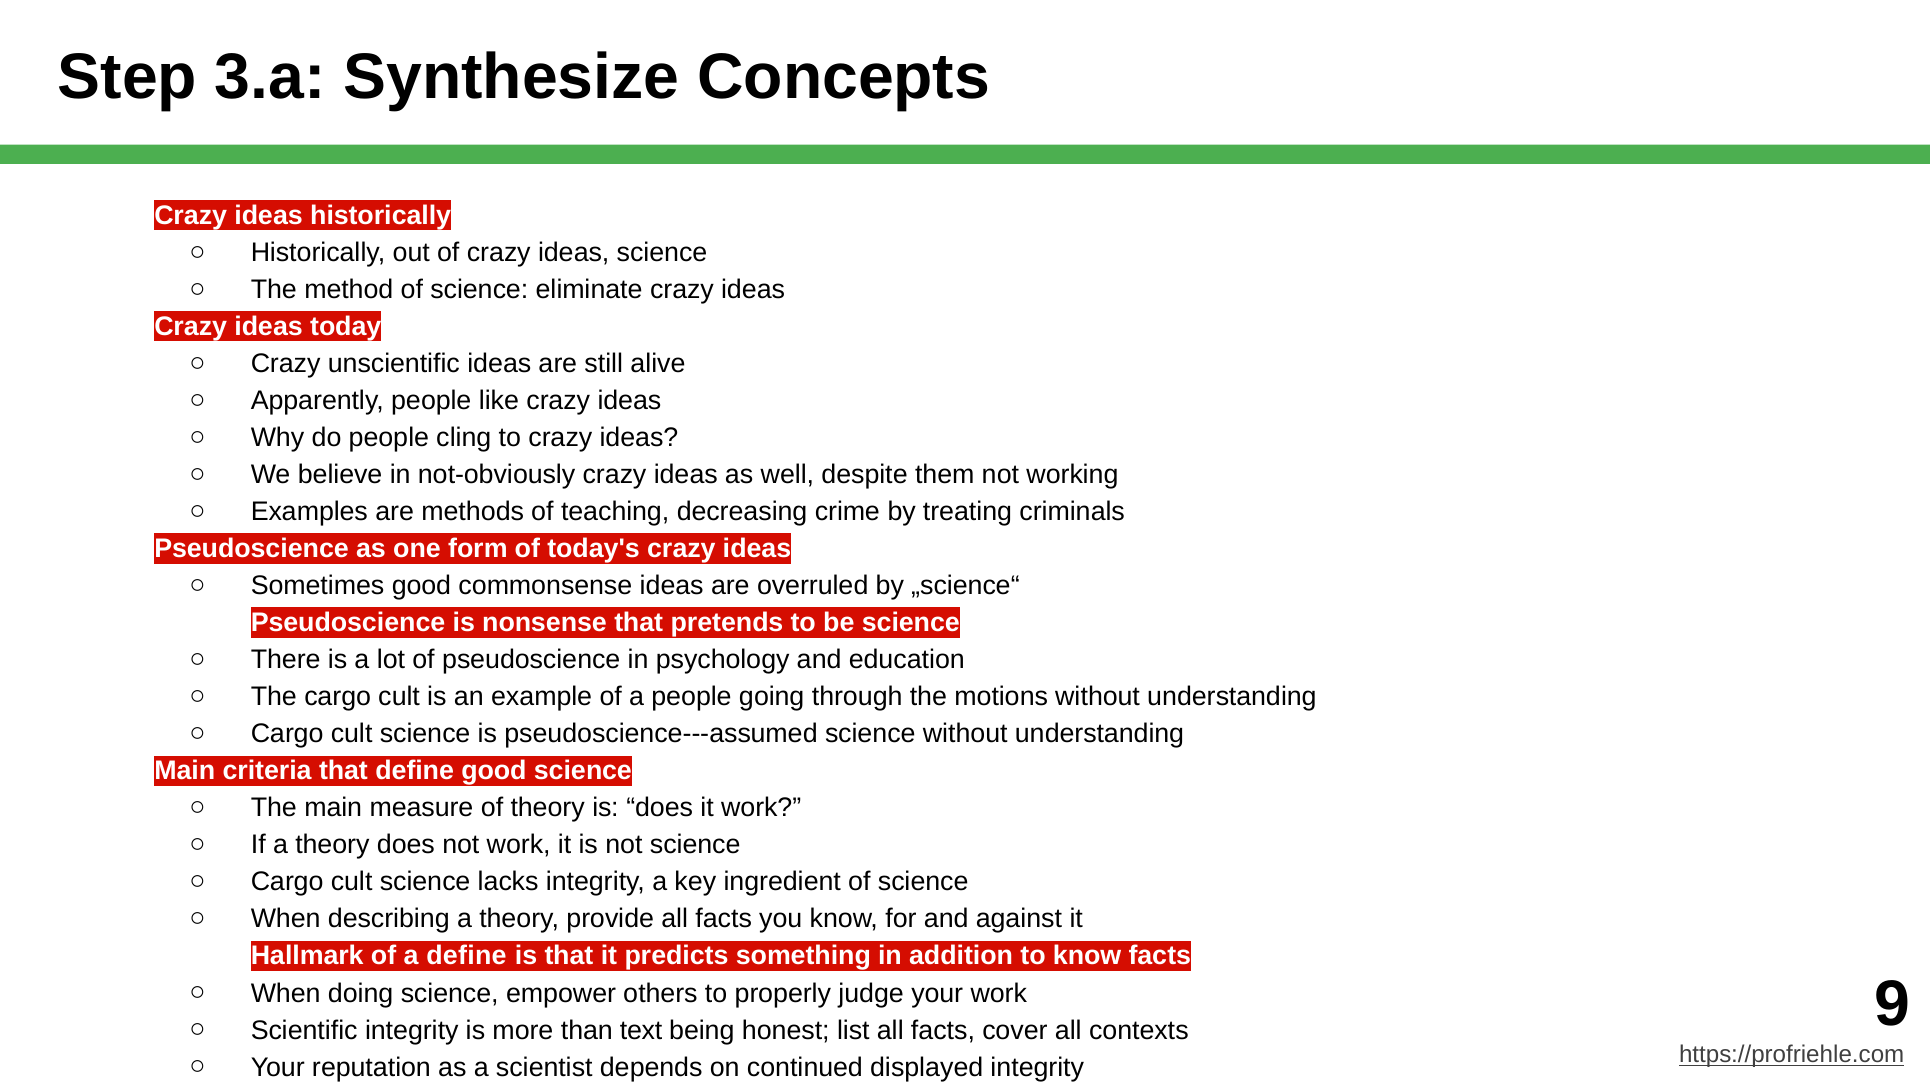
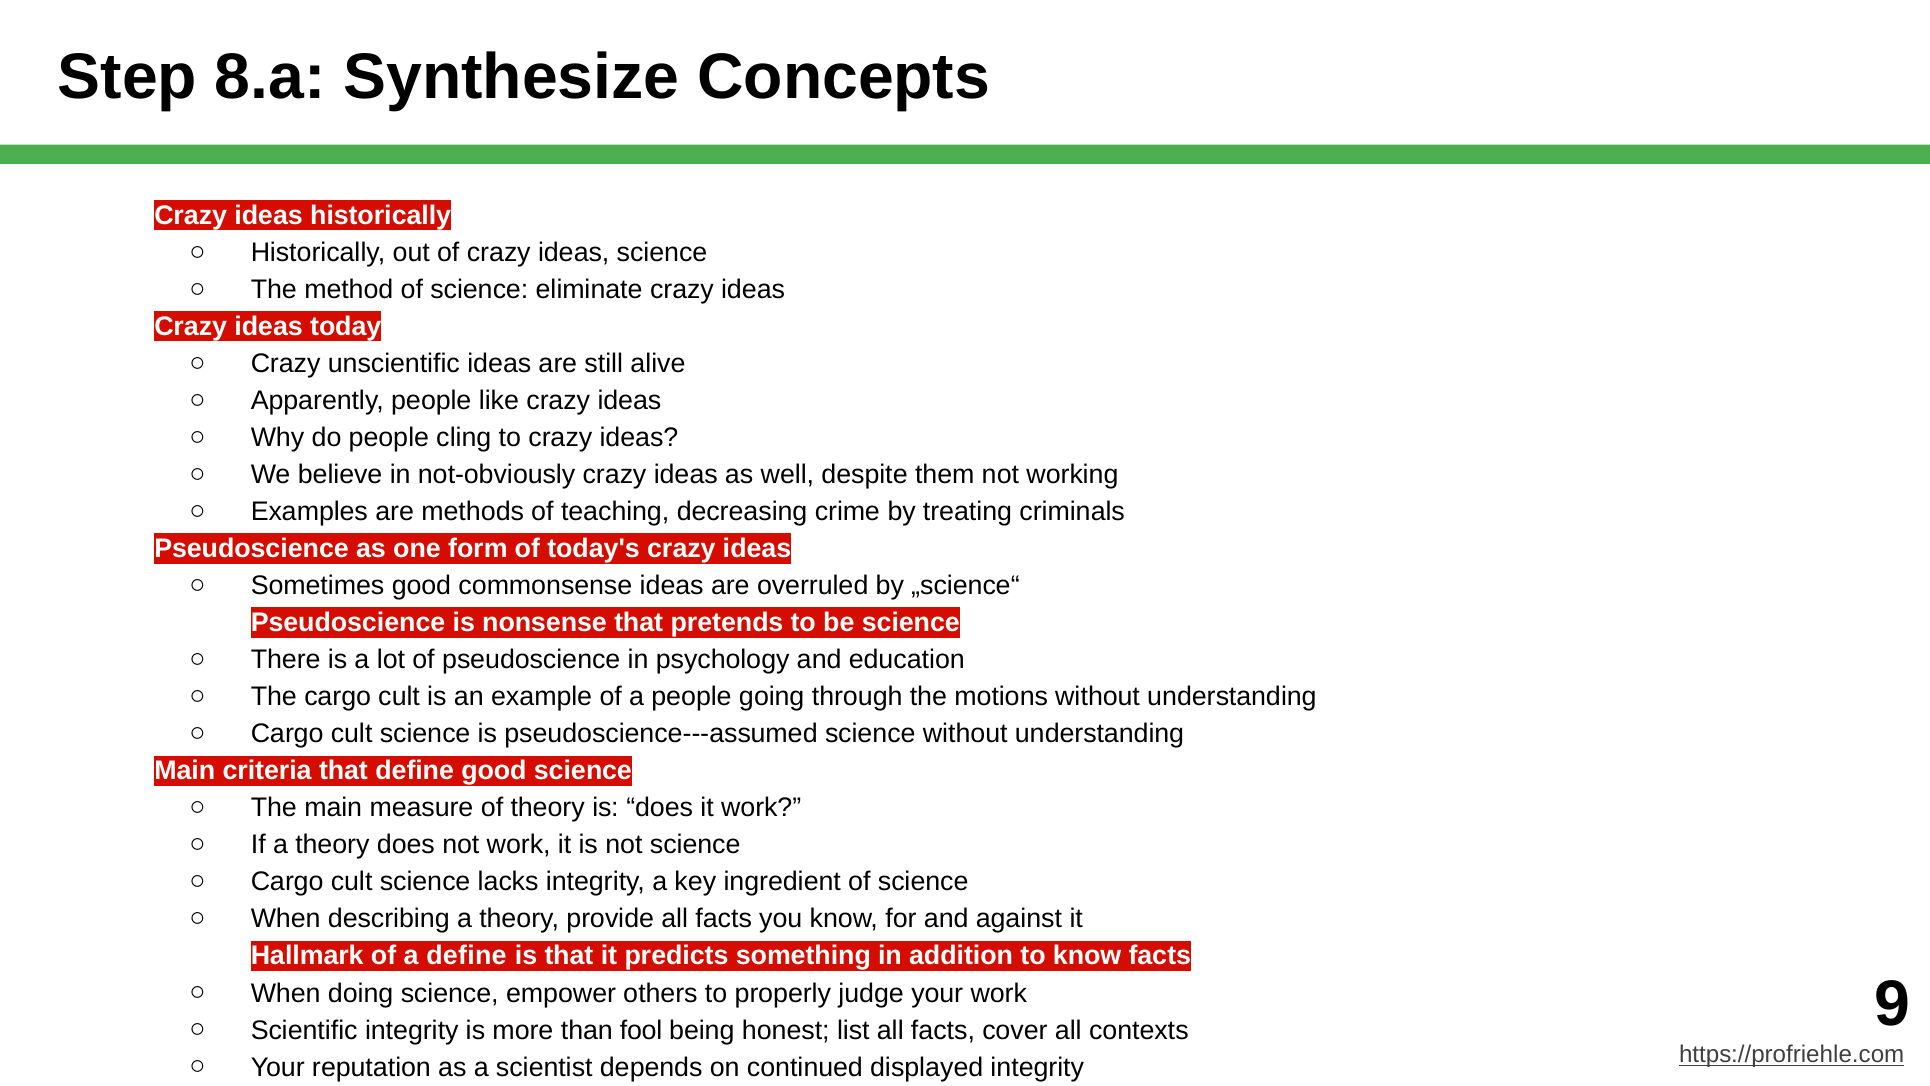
3.a: 3.a -> 8.a
than text: text -> fool
